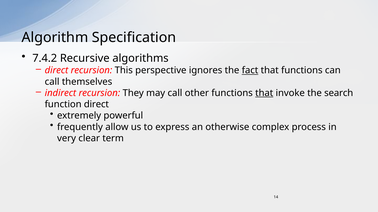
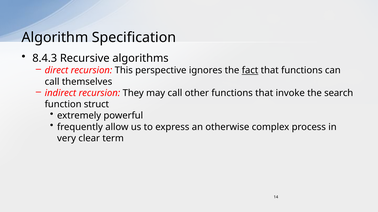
7.4.2: 7.4.2 -> 8.4.3
that at (264, 93) underline: present -> none
function direct: direct -> struct
